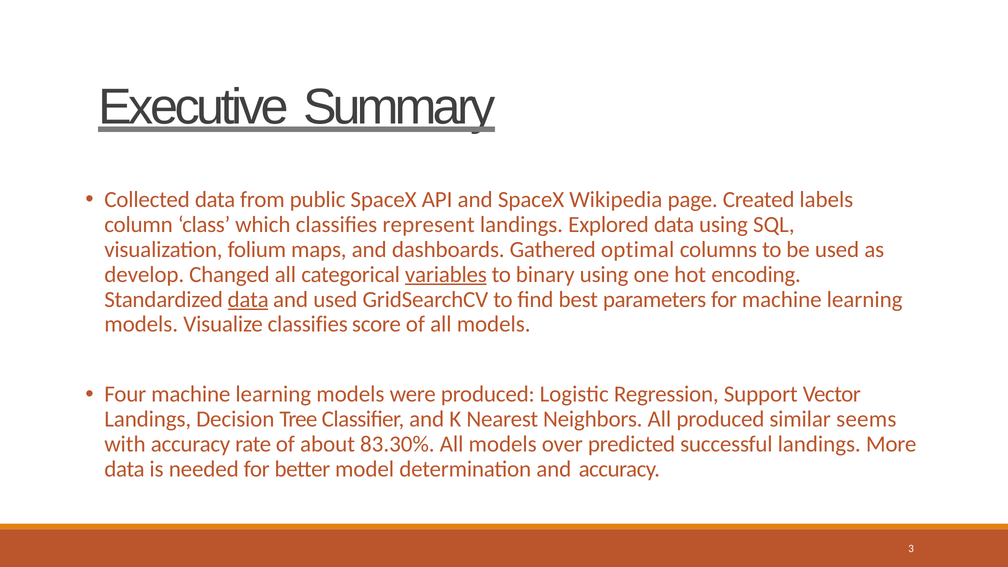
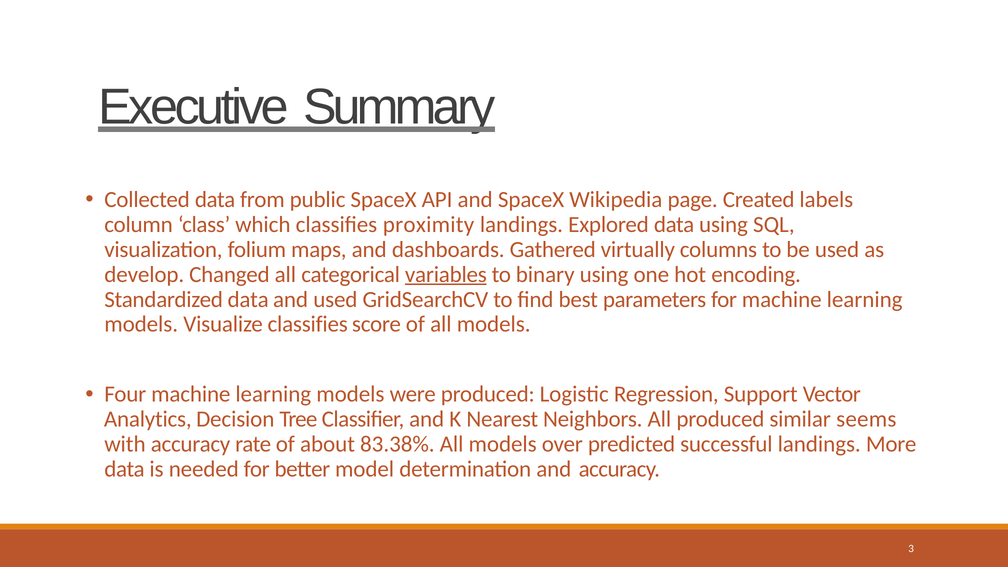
represent: represent -> proximity
optimal: optimal -> virtually
data at (248, 299) underline: present -> none
Landings at (148, 419): Landings -> Analytics
83.30%: 83.30% -> 83.38%
